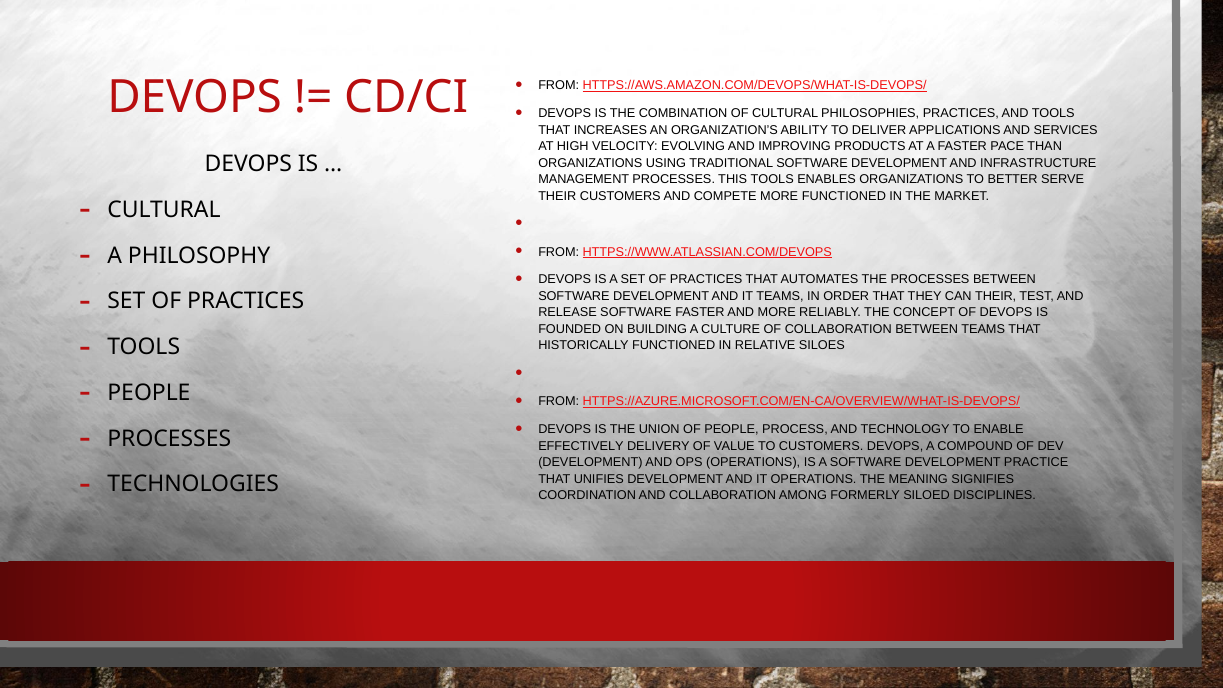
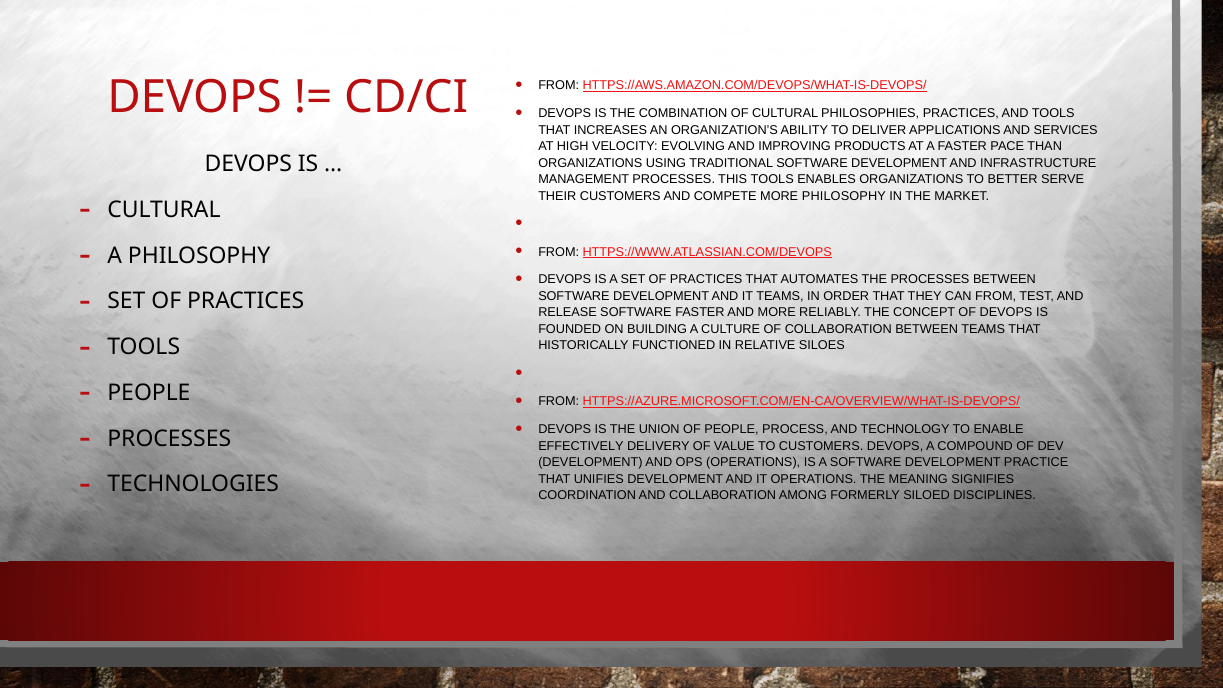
MORE FUNCTIONED: FUNCTIONED -> PHILOSOPHY
CAN THEIR: THEIR -> FROM
